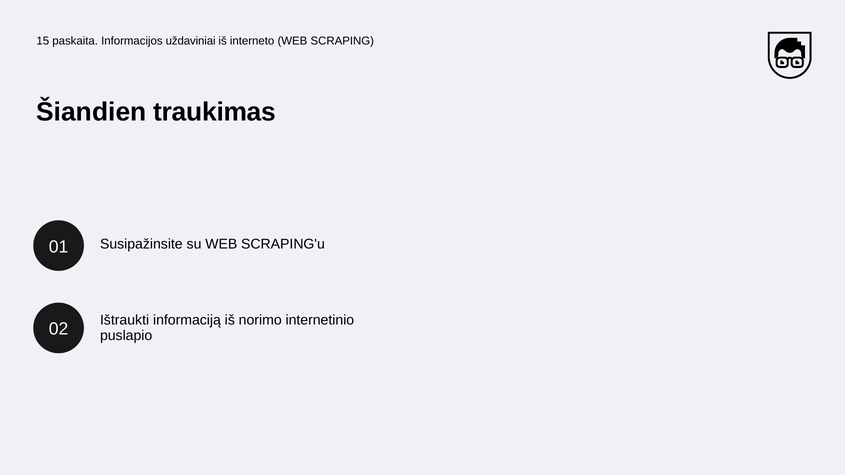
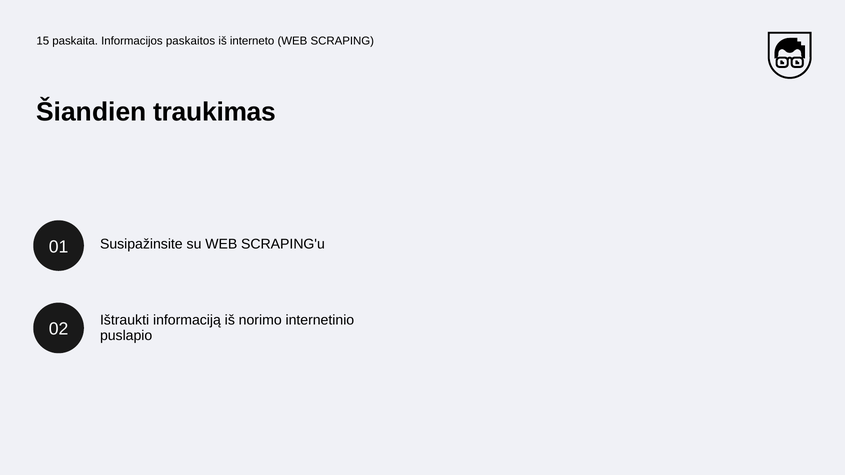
uždaviniai: uždaviniai -> paskaitos
